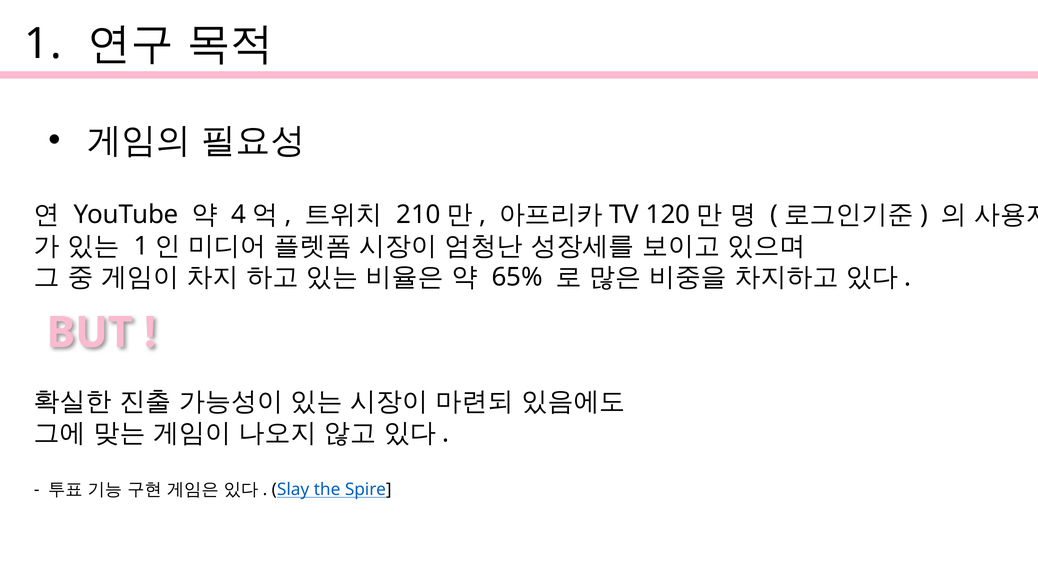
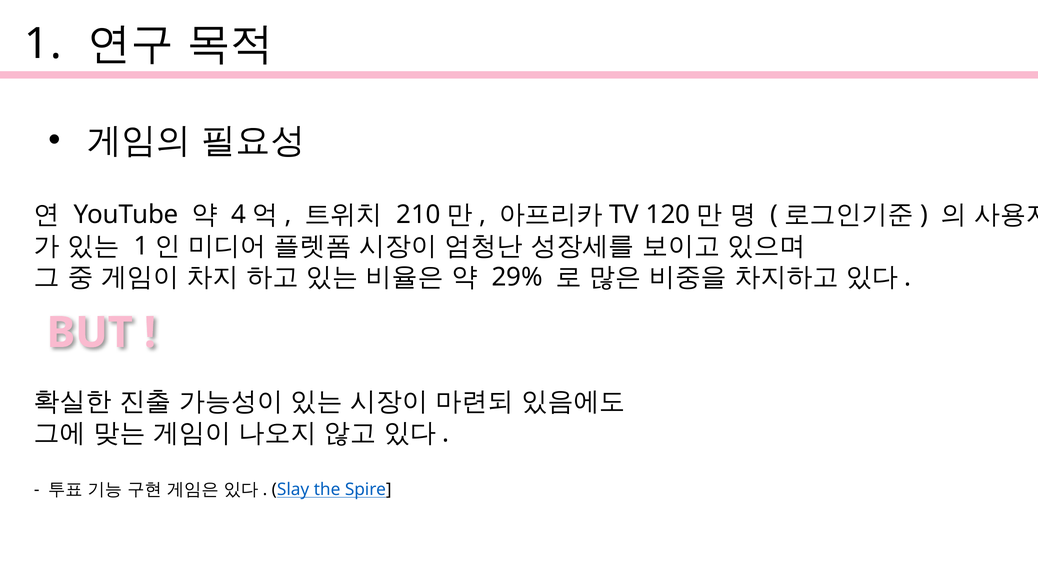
65%: 65% -> 29%
